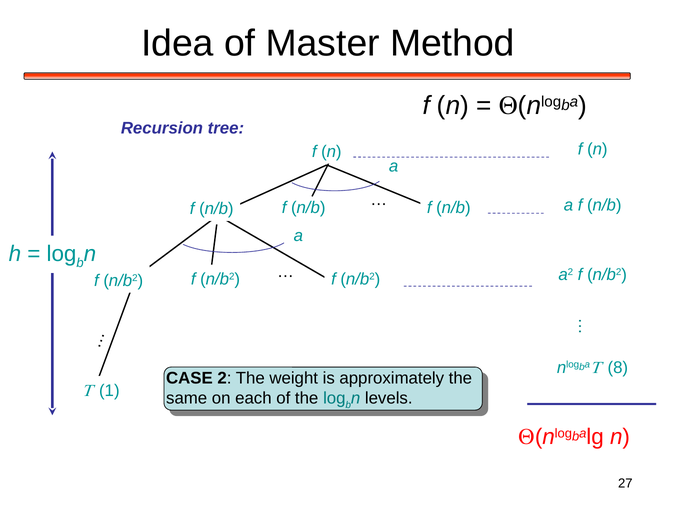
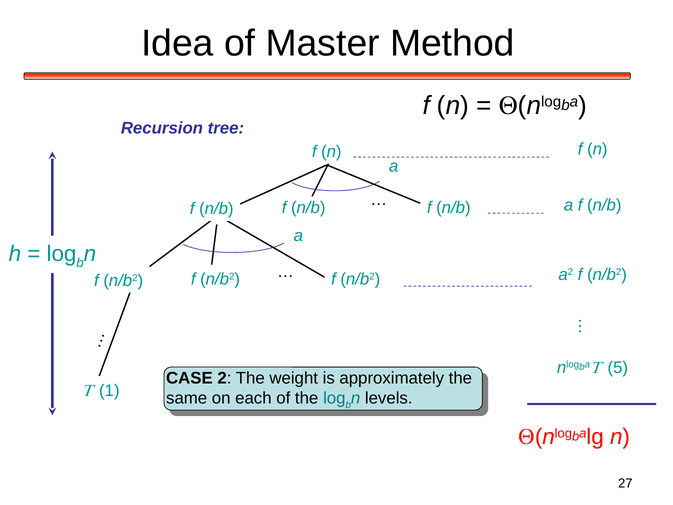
8: 8 -> 5
